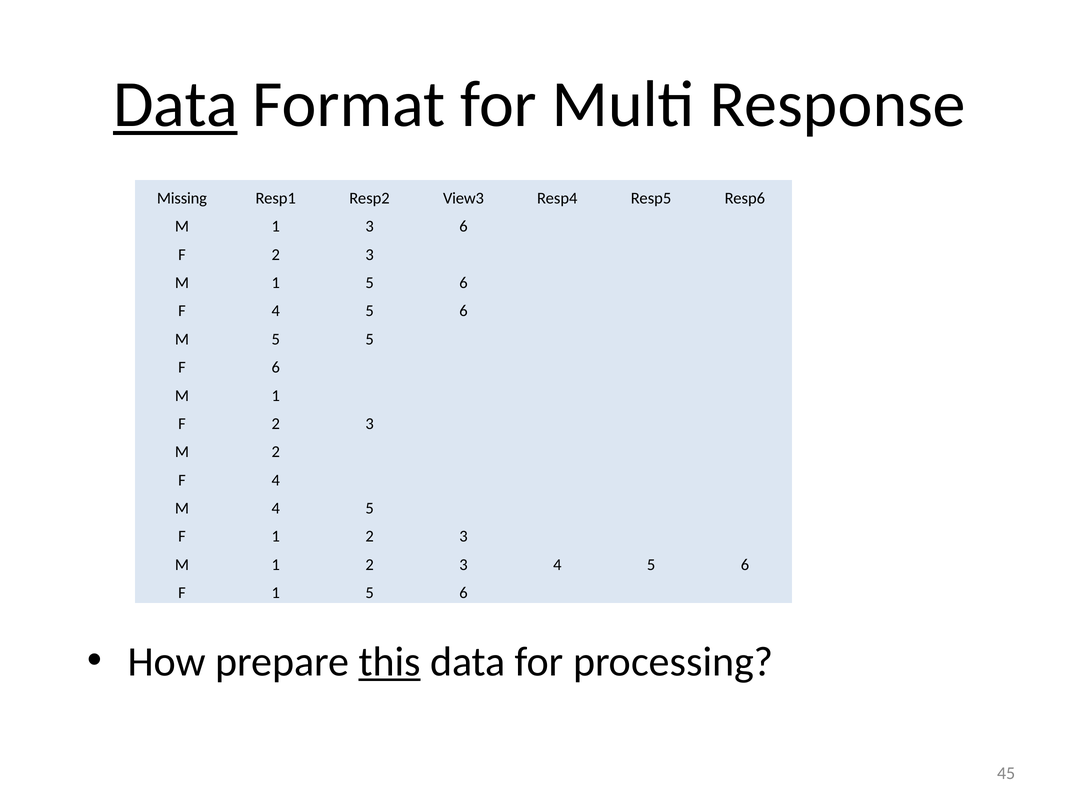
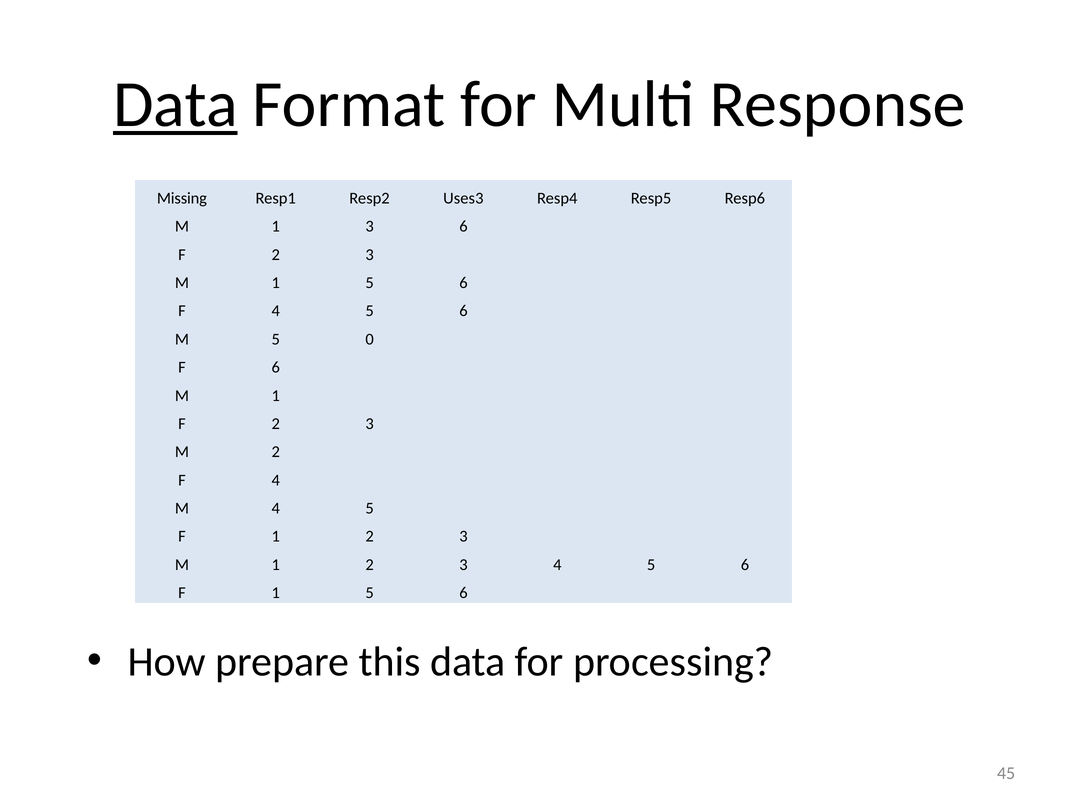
View3: View3 -> Uses3
5 5: 5 -> 0
this underline: present -> none
